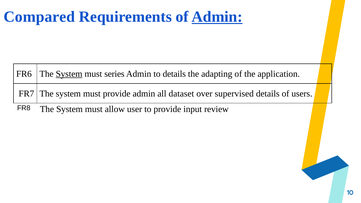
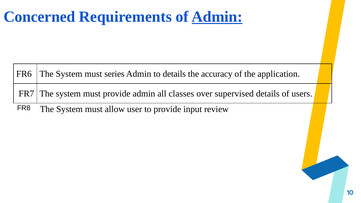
Compared: Compared -> Concerned
System at (69, 74) underline: present -> none
adapting: adapting -> accuracy
dataset: dataset -> classes
